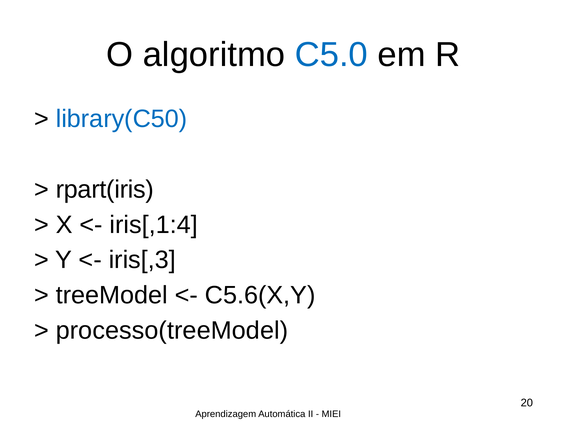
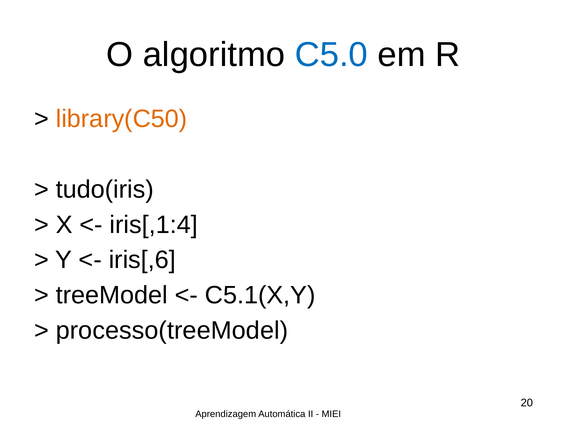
library(C50 colour: blue -> orange
rpart(iris: rpart(iris -> tudo(iris
iris[,3: iris[,3 -> iris[,6
C5.6(X,Y: C5.6(X,Y -> C5.1(X,Y
